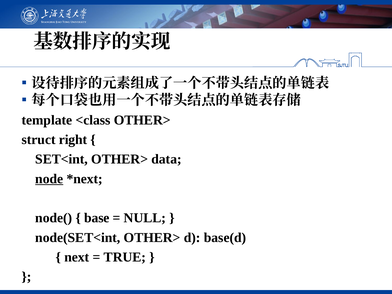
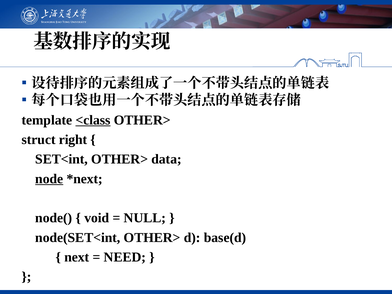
<class underline: none -> present
base: base -> void
TRUE: TRUE -> NEED
